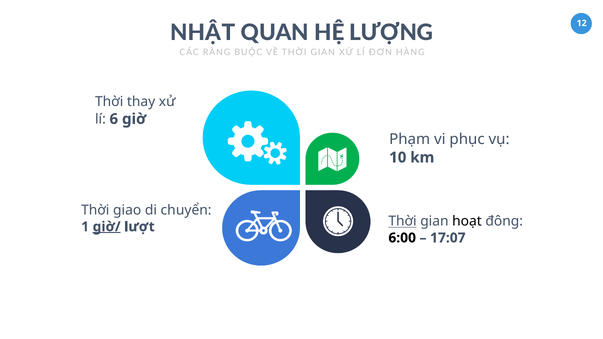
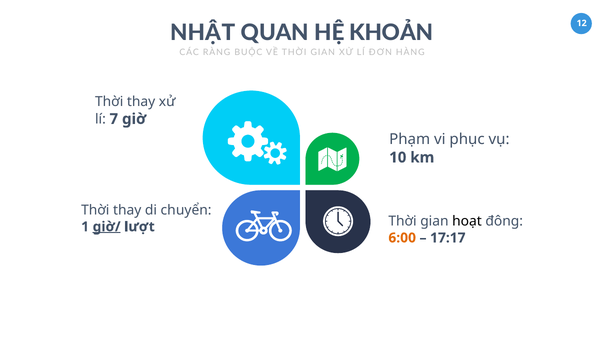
LƯỢNG: LƯỢNG -> KHOẢN
6: 6 -> 7
giao at (127, 210): giao -> thay
Thời at (403, 221) underline: present -> none
6:00 colour: black -> orange
17:07: 17:07 -> 17:17
